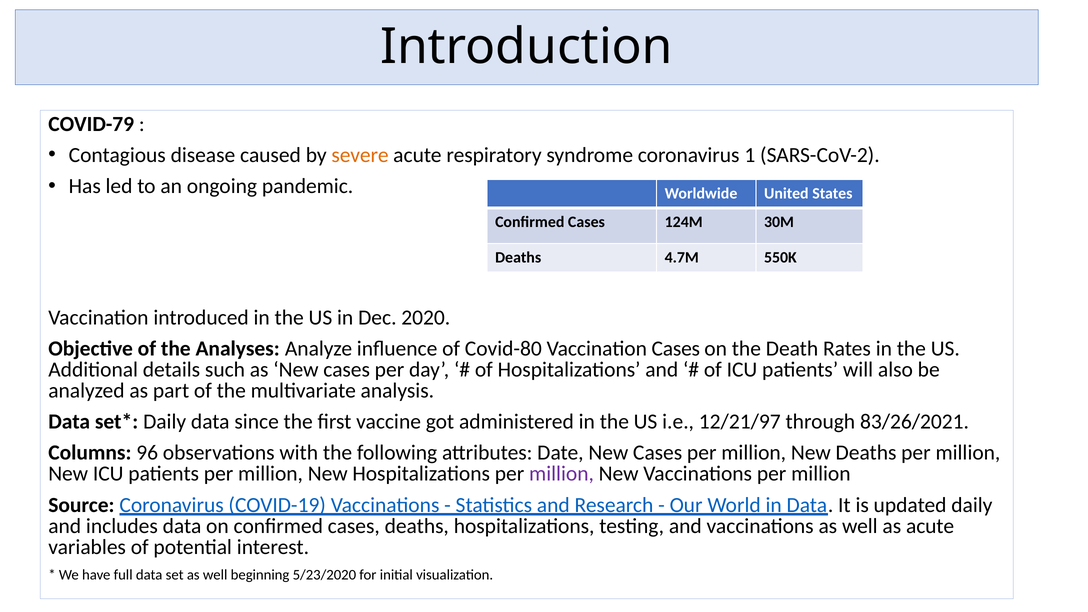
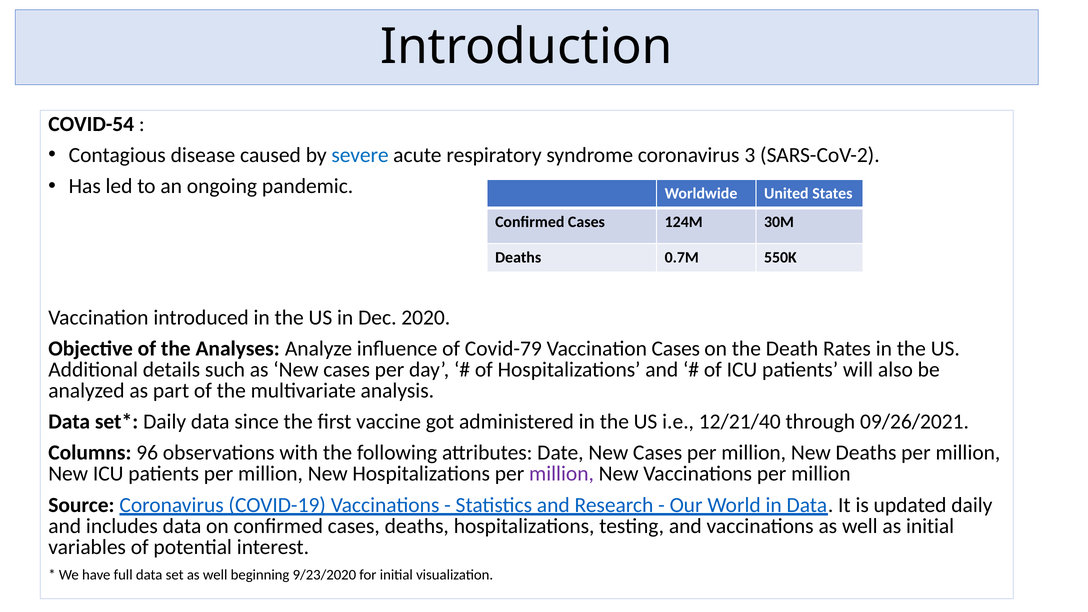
COVID-79: COVID-79 -> COVID-54
severe colour: orange -> blue
1: 1 -> 3
4.7M: 4.7M -> 0.7M
Covid-80: Covid-80 -> Covid-79
12/21/97: 12/21/97 -> 12/21/40
83/26/2021: 83/26/2021 -> 09/26/2021
as acute: acute -> initial
5/23/2020: 5/23/2020 -> 9/23/2020
